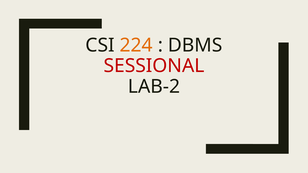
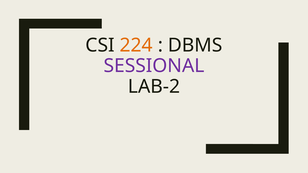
SESSIONAL colour: red -> purple
